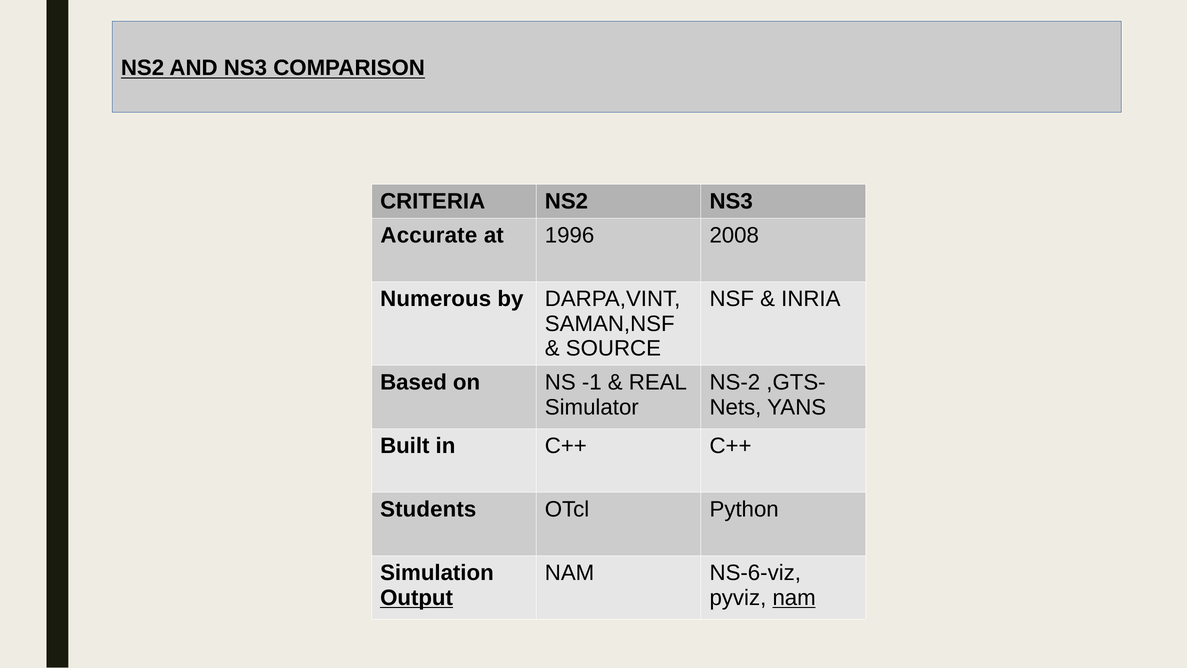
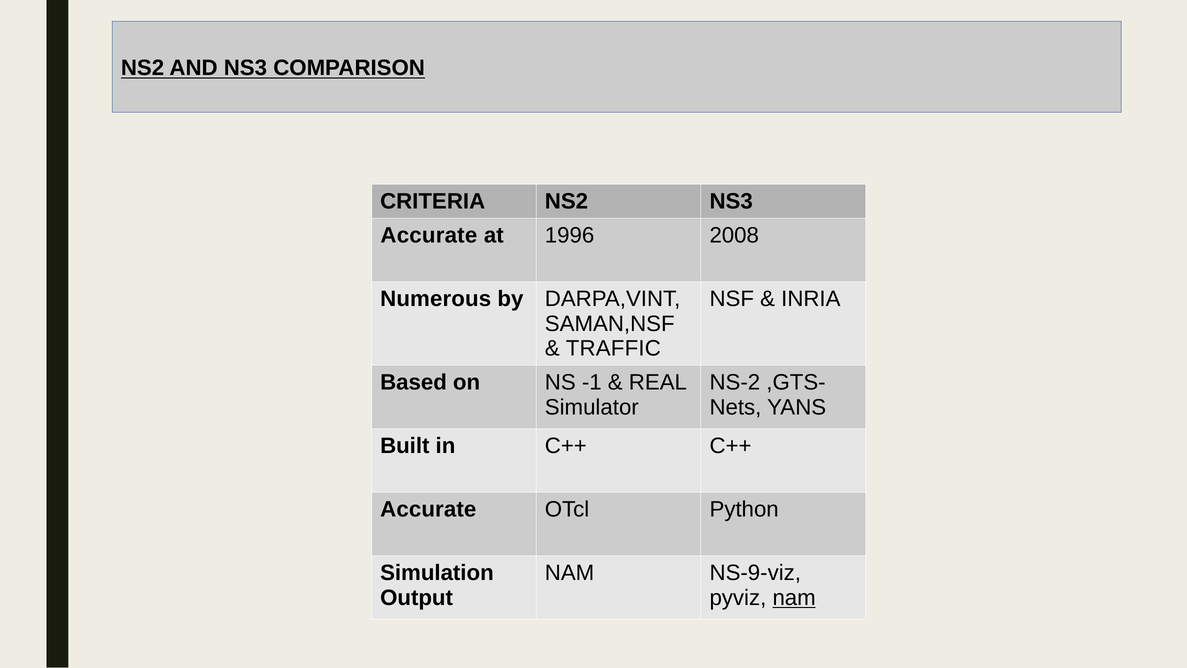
SOURCE: SOURCE -> TRAFFIC
Students at (428, 509): Students -> Accurate
NS-6-viz: NS-6-viz -> NS-9-viz
Output underline: present -> none
